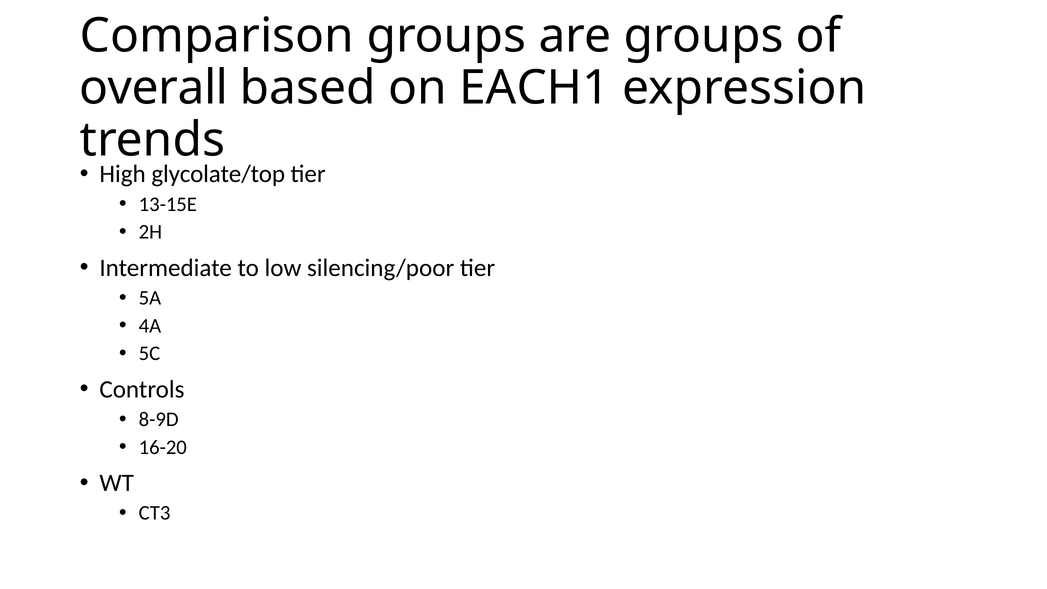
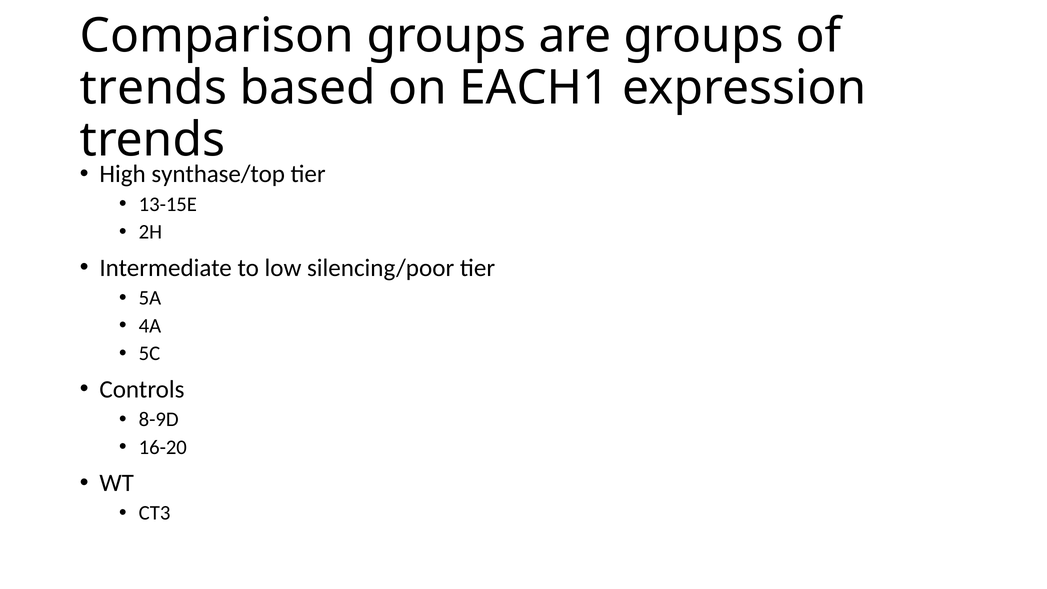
overall at (154, 88): overall -> trends
glycolate/top: glycolate/top -> synthase/top
